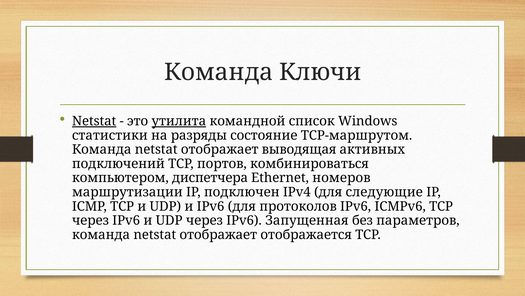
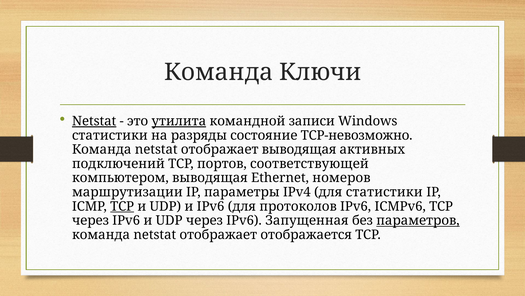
список: список -> записи
TCP-маршрутом: TCP-маршрутом -> TCP-невозможно
комбинироваться: комбинироваться -> соответствующей
компьютером диспетчера: диспетчера -> выводящая
подключен: подключен -> параметры
для следующие: следующие -> статистики
TCP at (122, 206) underline: none -> present
параметров underline: none -> present
